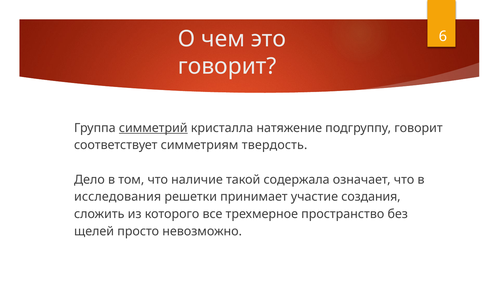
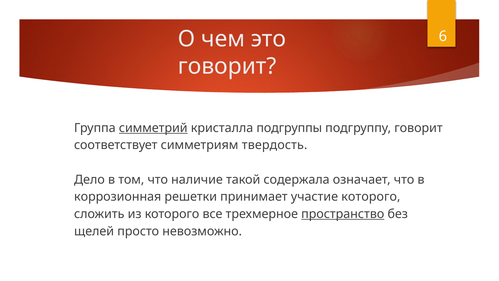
натяжение: натяжение -> подгруппы
исследования: исследования -> коррозионная
участие создания: создания -> которого
пространство underline: none -> present
